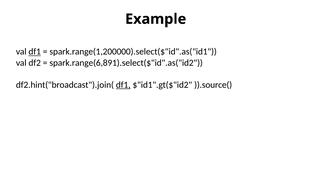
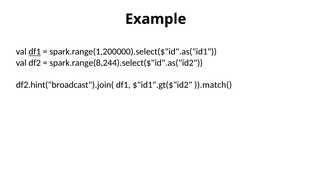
spark.range(6,891).select($"id".as("id2: spark.range(6,891).select($"id".as("id2 -> spark.range(8,244).select($"id".as("id2
df1 at (123, 85) underline: present -> none
)).source(: )).source( -> )).match(
